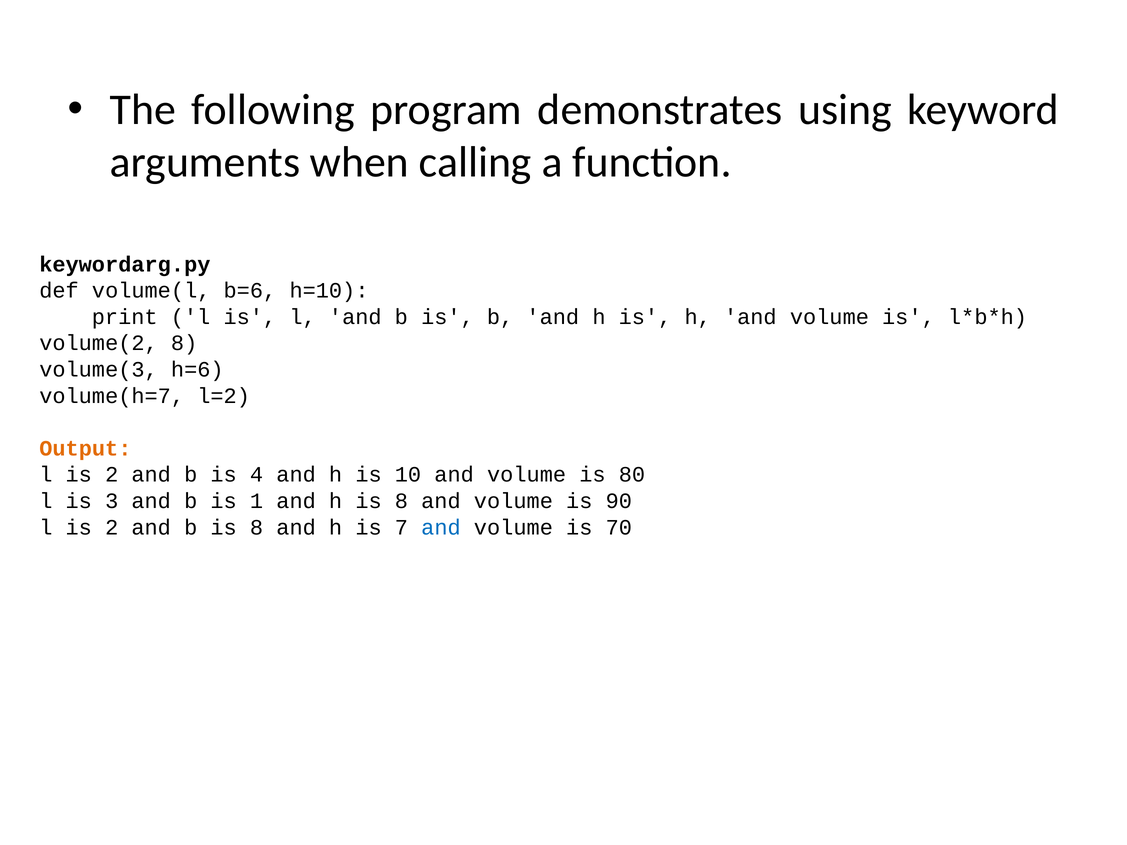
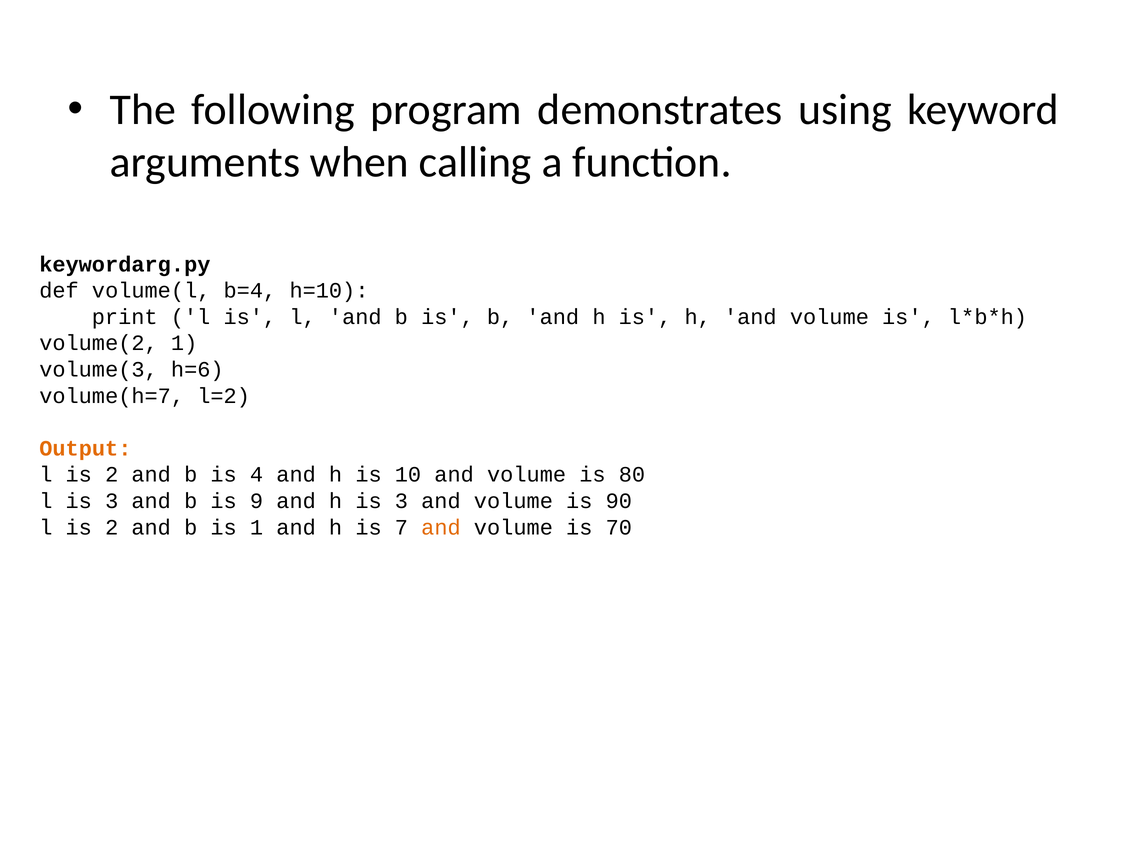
b=6: b=6 -> b=4
volume(2 8: 8 -> 1
1: 1 -> 9
h is 8: 8 -> 3
b is 8: 8 -> 1
and at (441, 528) colour: blue -> orange
